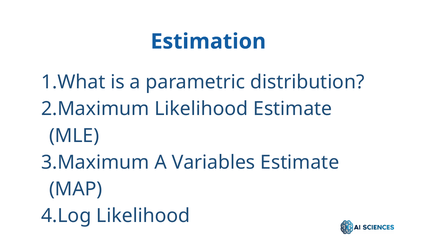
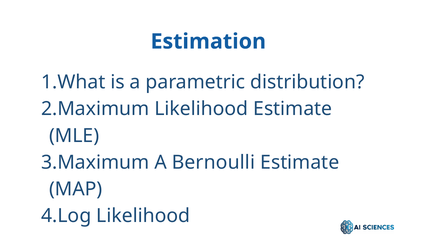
Variables: Variables -> Bernoulli
